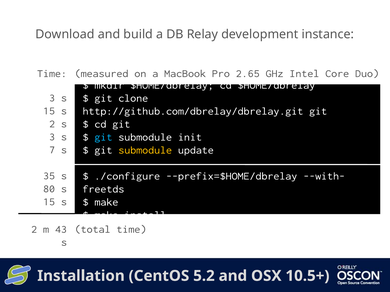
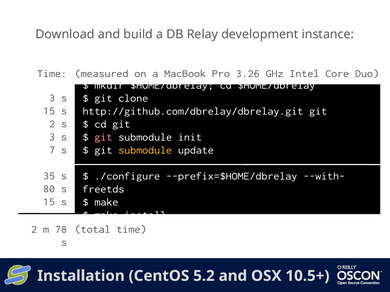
2.65: 2.65 -> 3.26
git at (103, 137) colour: light blue -> pink
43: 43 -> 78
